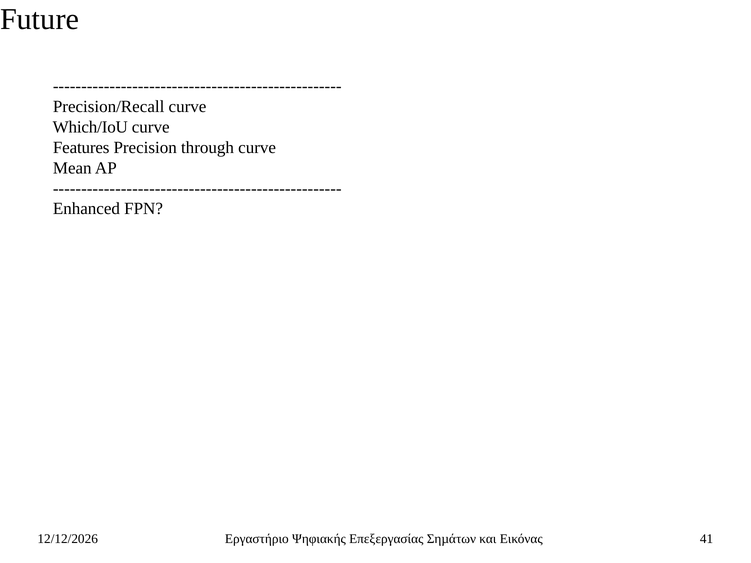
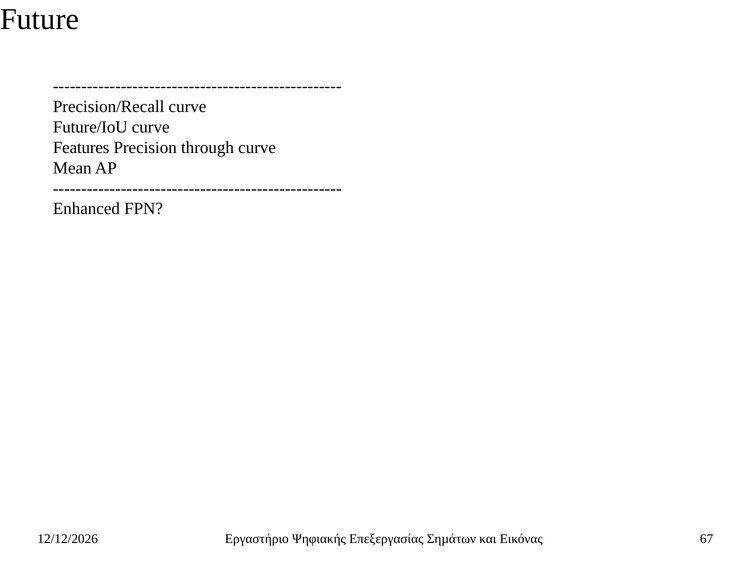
Which/IoU: Which/IoU -> Future/IoU
41: 41 -> 67
